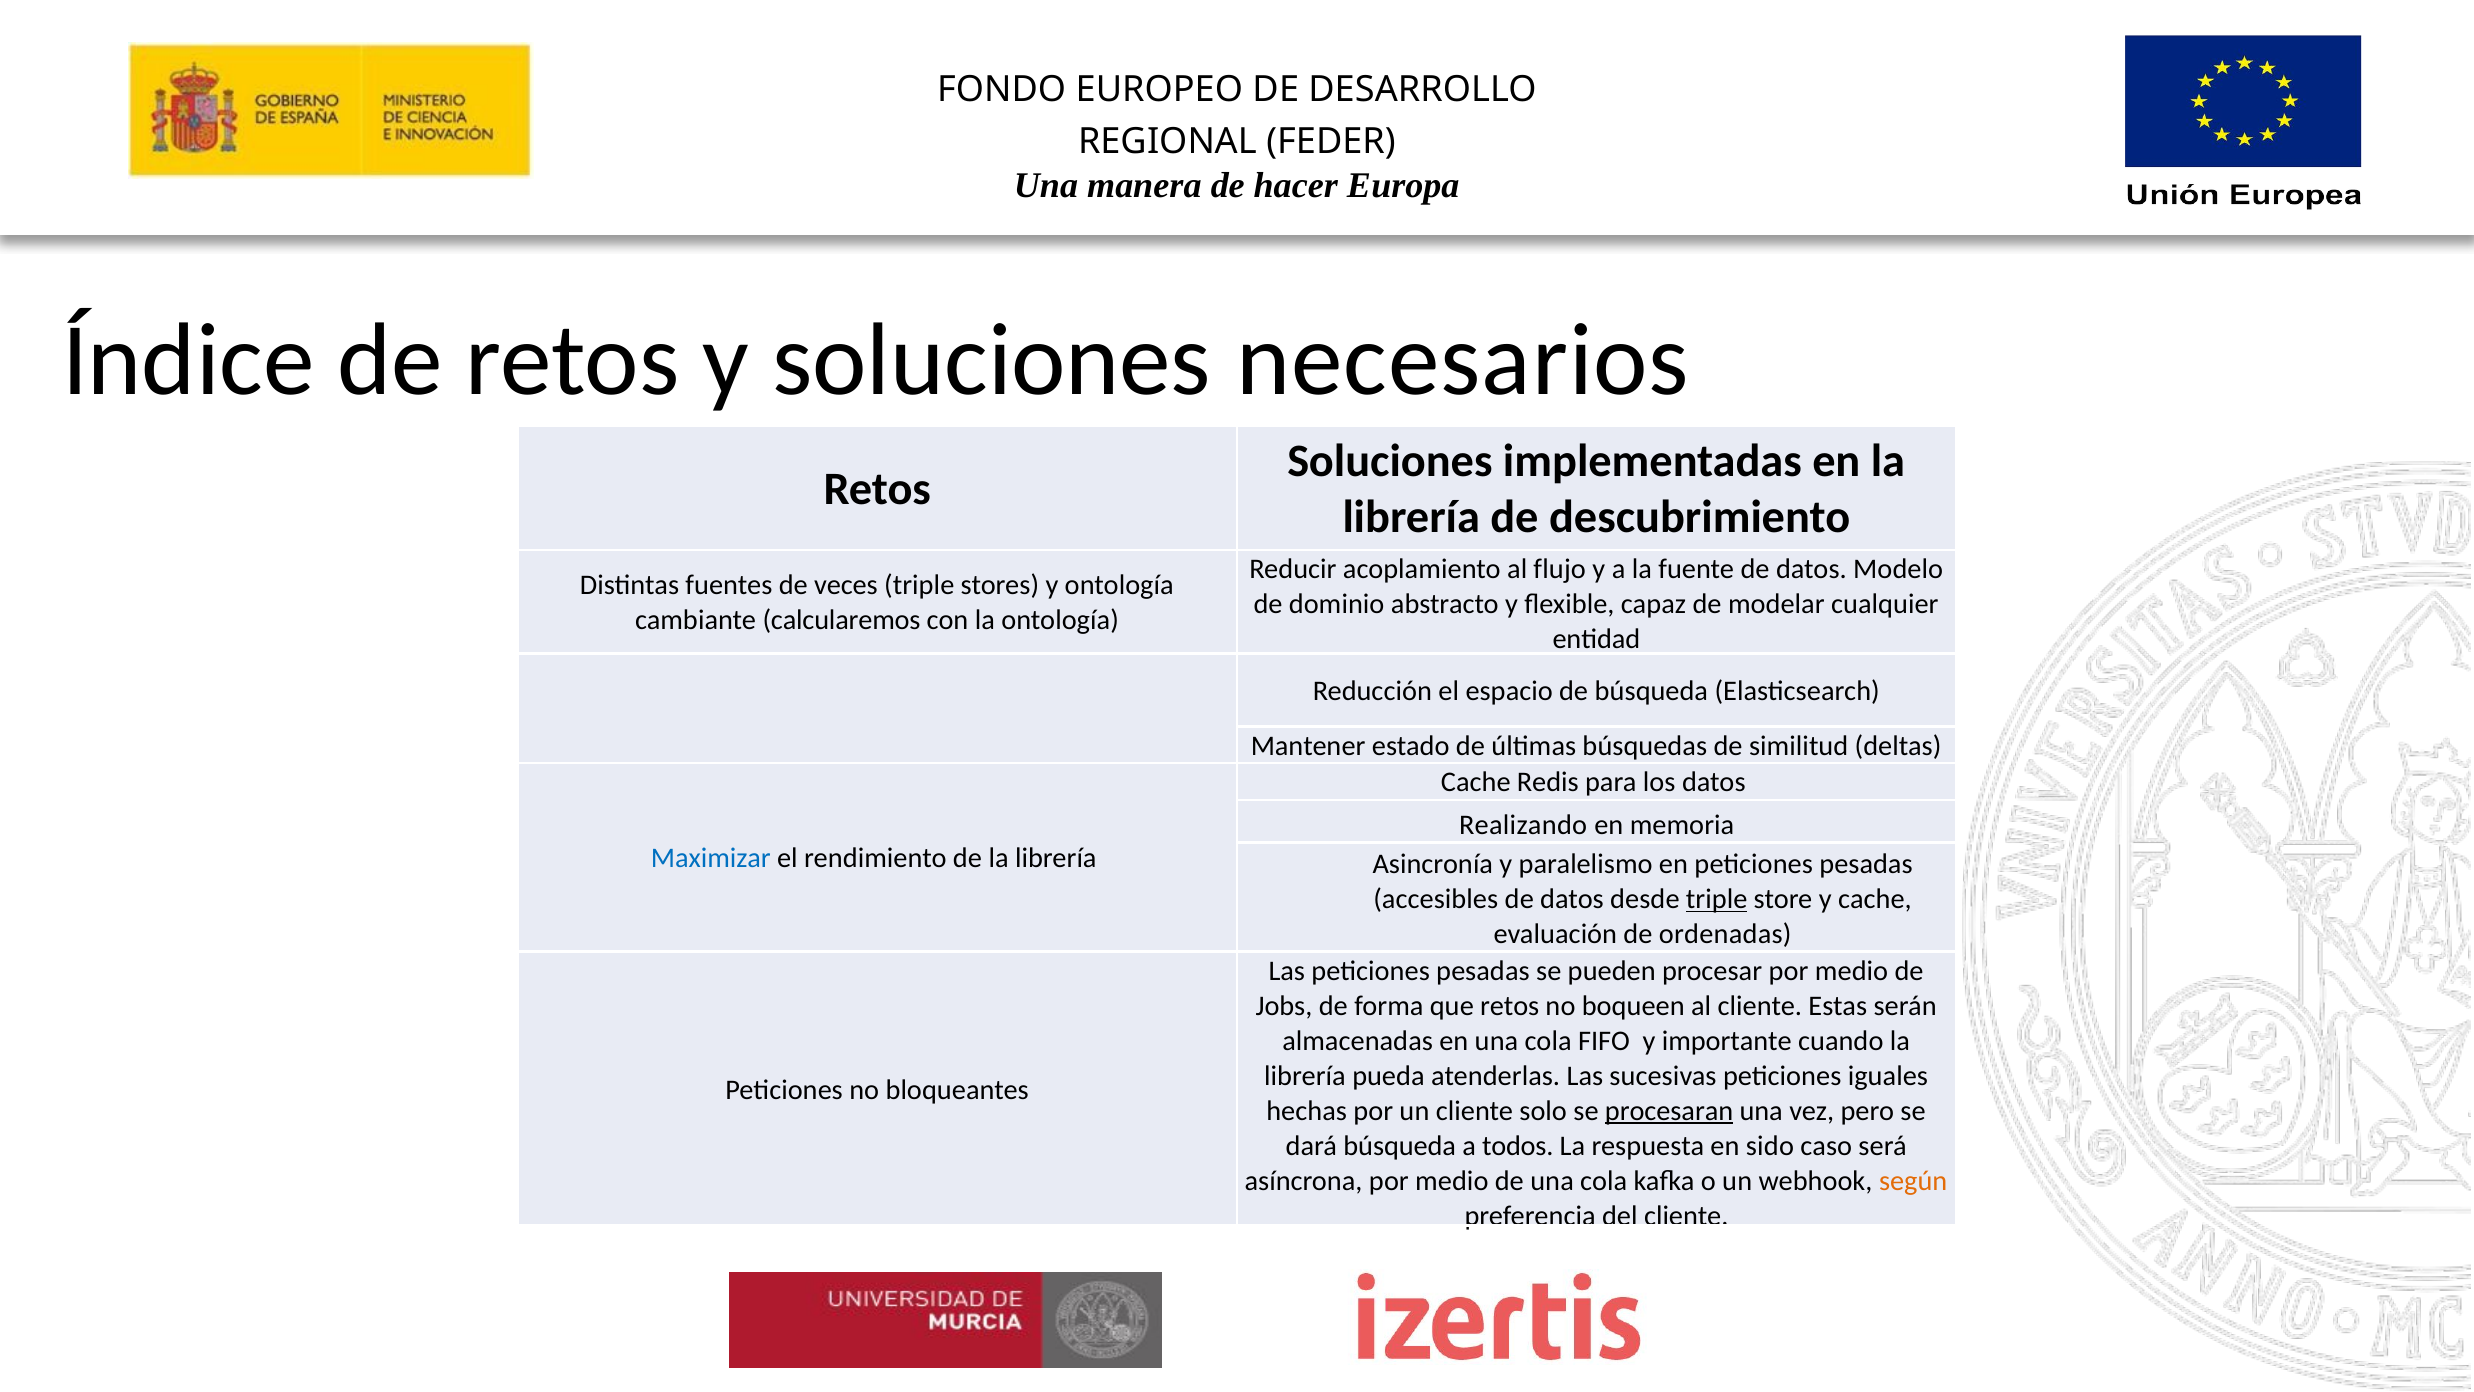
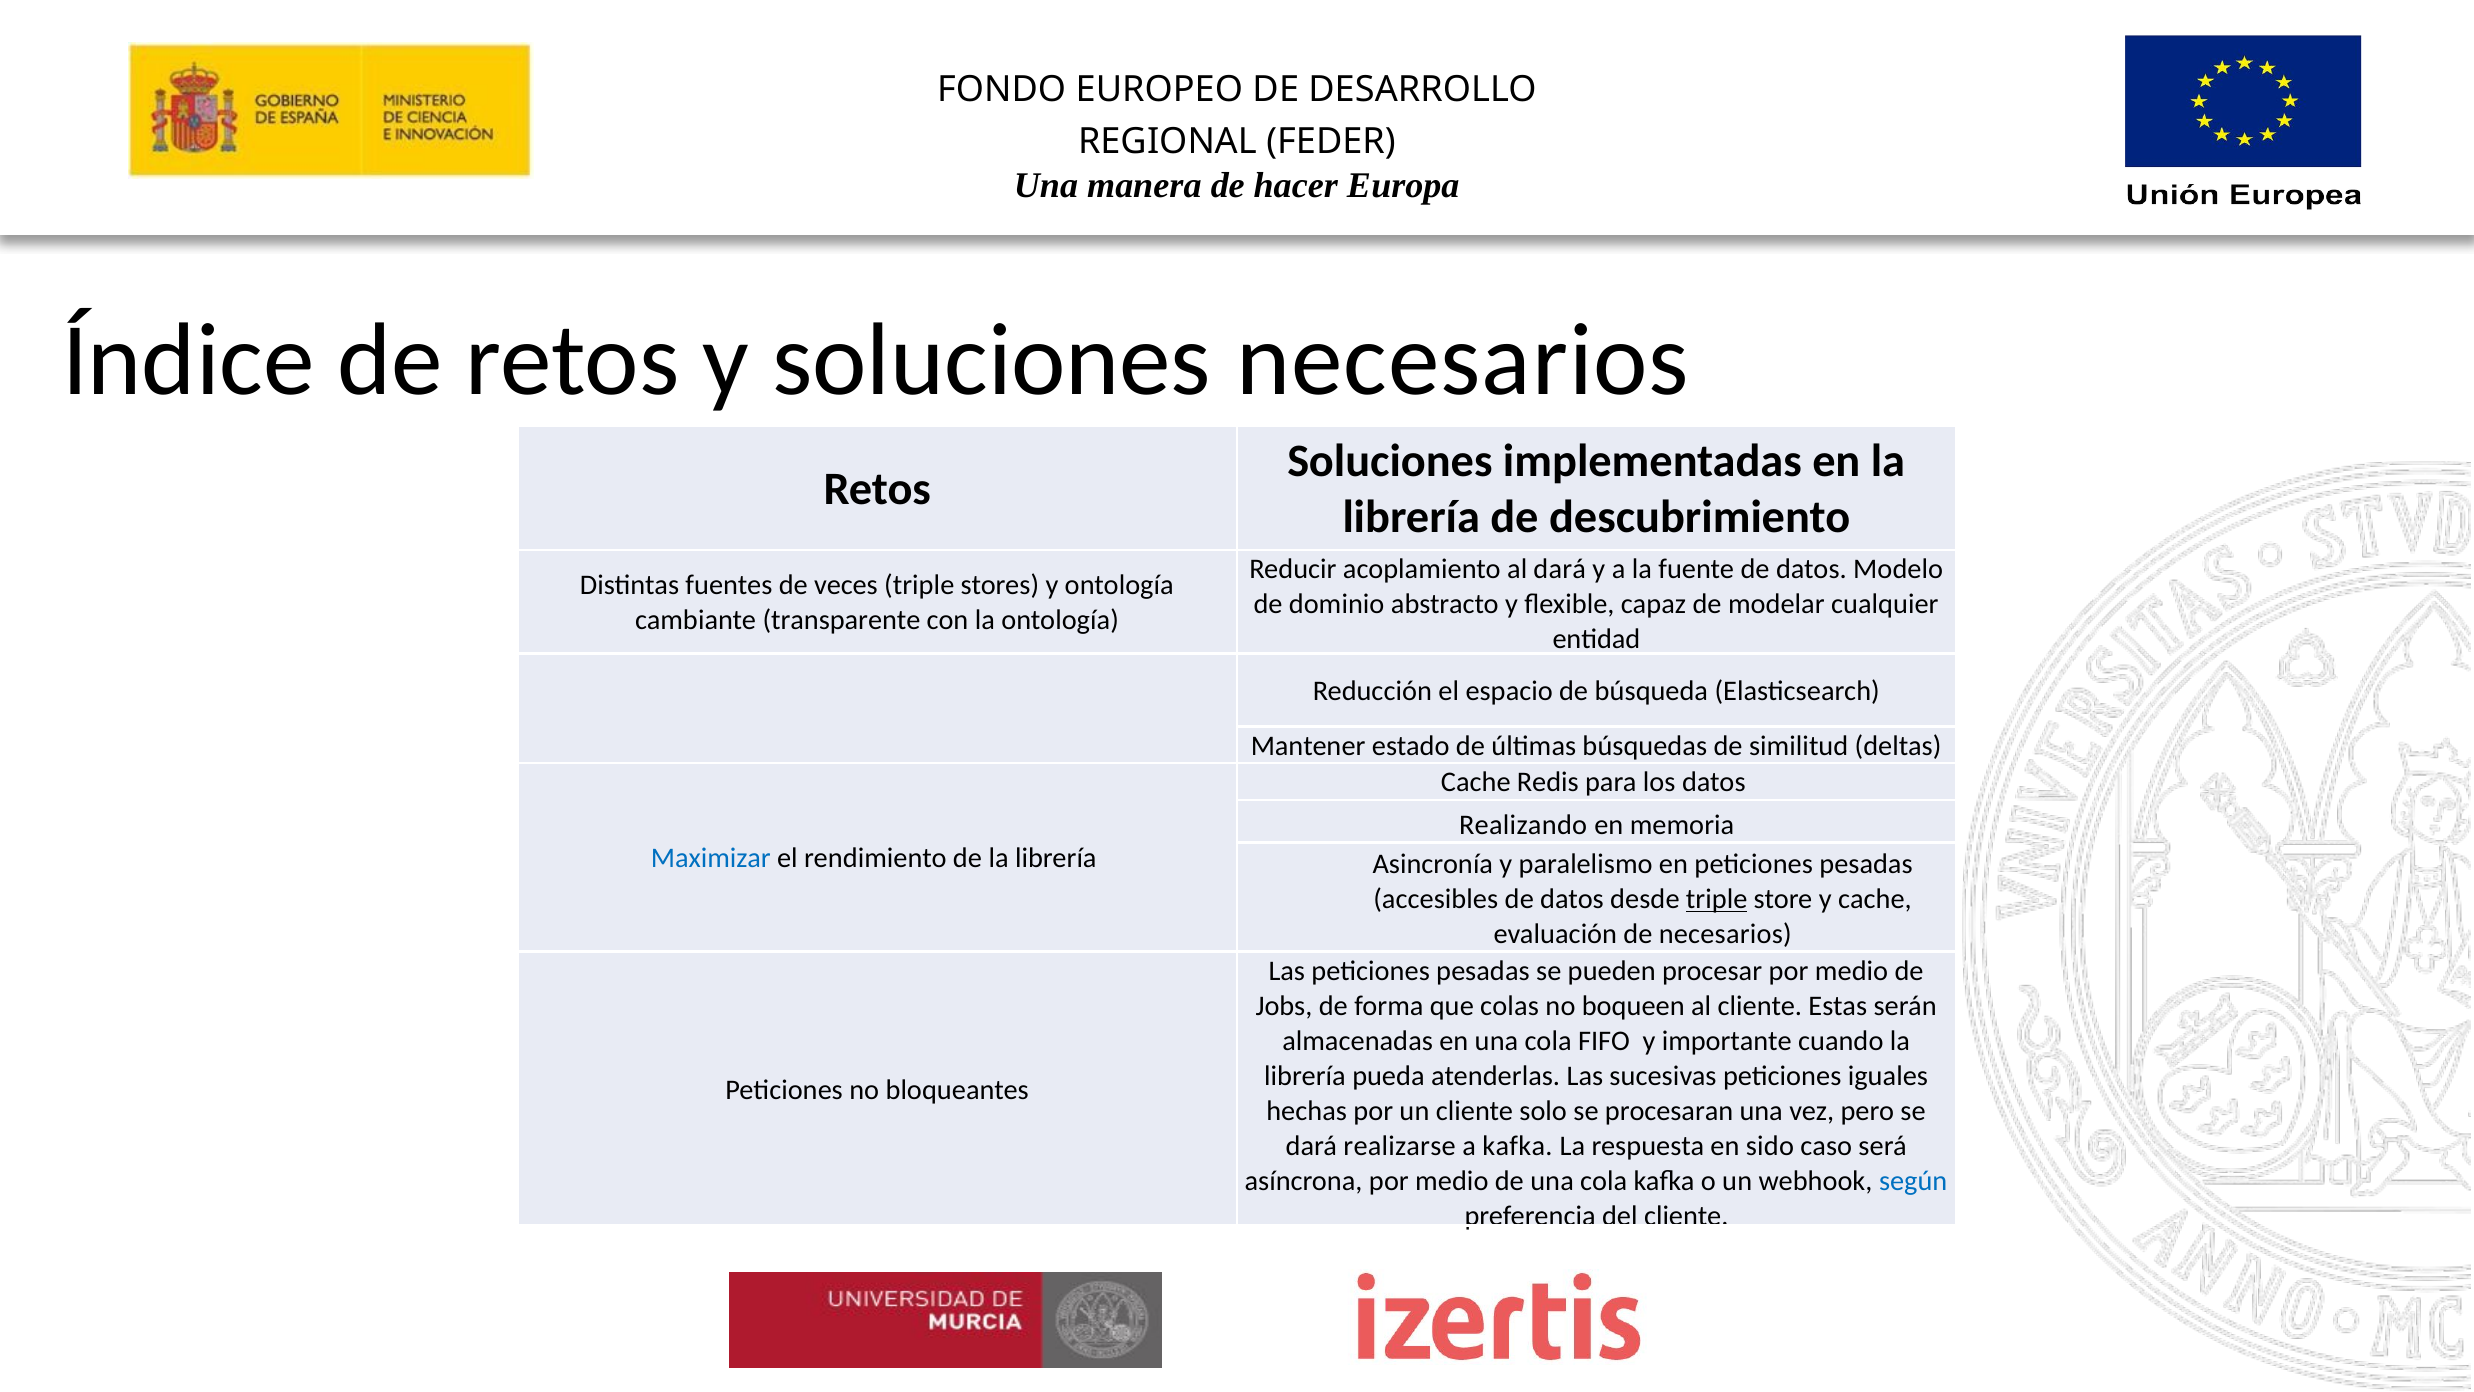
al flujo: flujo -> dará
calcularemos: calcularemos -> transparente
de ordenadas: ordenadas -> necesarios
que retos: retos -> colas
procesaran underline: present -> none
dará búsqueda: búsqueda -> realizarse
a todos: todos -> kafka
según colour: orange -> blue
